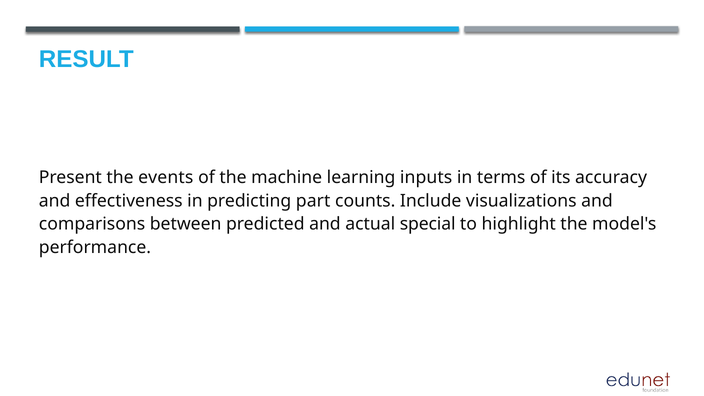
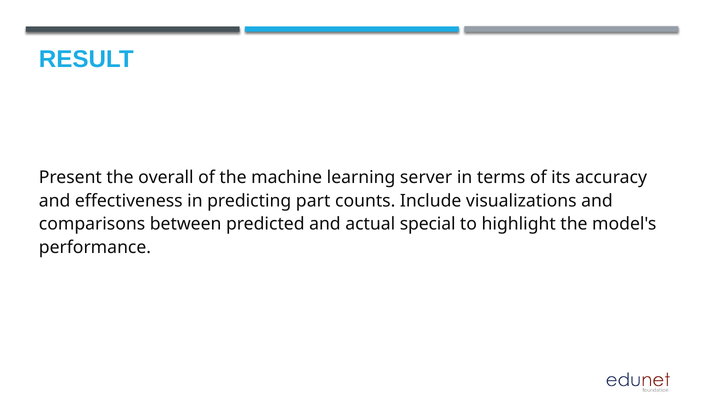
events: events -> overall
inputs: inputs -> server
